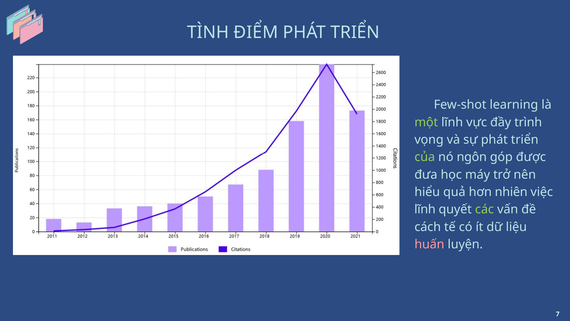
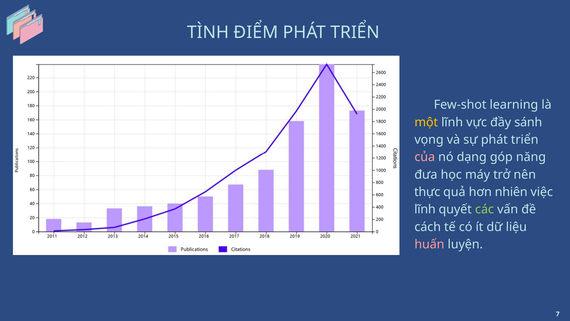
một colour: light green -> yellow
trình: trình -> sánh
của colour: light green -> pink
ngôn: ngôn -> dạng
được: được -> năng
hiểu: hiểu -> thực
